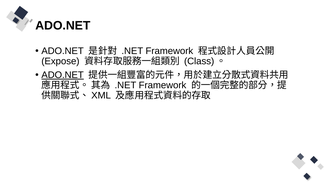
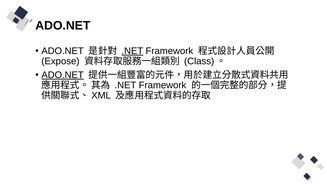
.NET at (132, 51) underline: none -> present
